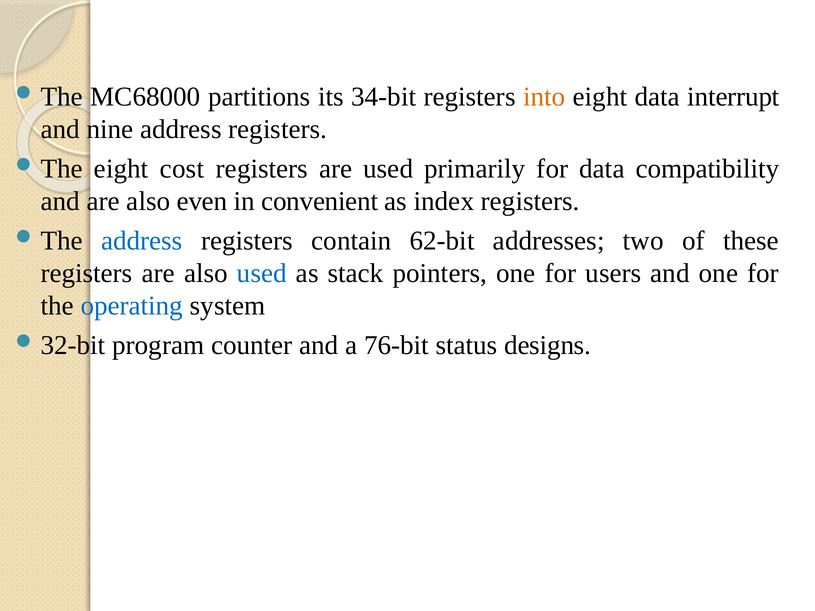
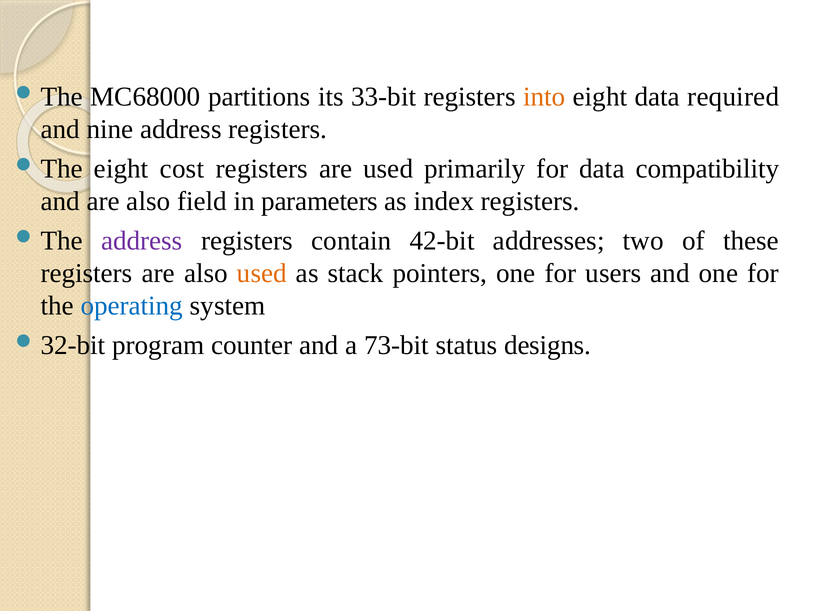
34-bit: 34-bit -> 33-bit
interrupt: interrupt -> required
even: even -> field
convenient: convenient -> parameters
address at (142, 241) colour: blue -> purple
62-bit: 62-bit -> 42-bit
used at (262, 274) colour: blue -> orange
76-bit: 76-bit -> 73-bit
